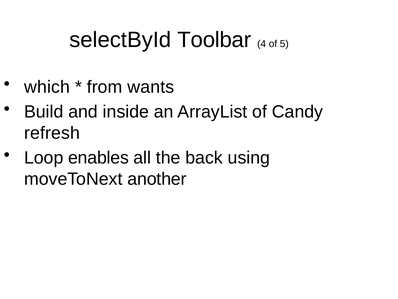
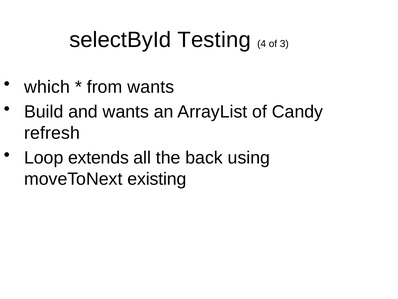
Toolbar: Toolbar -> Testing
5: 5 -> 3
and inside: inside -> wants
enables: enables -> extends
another: another -> existing
